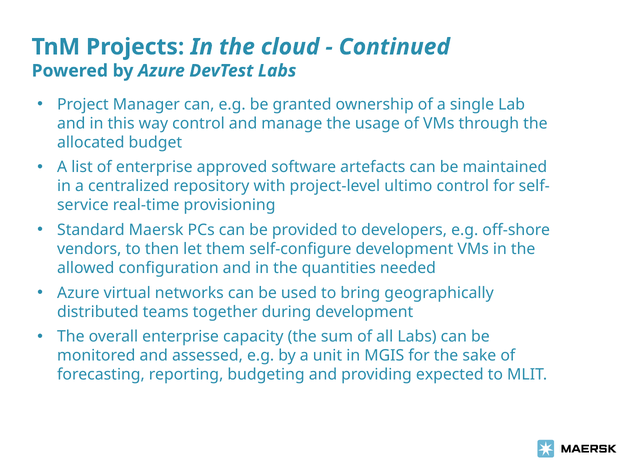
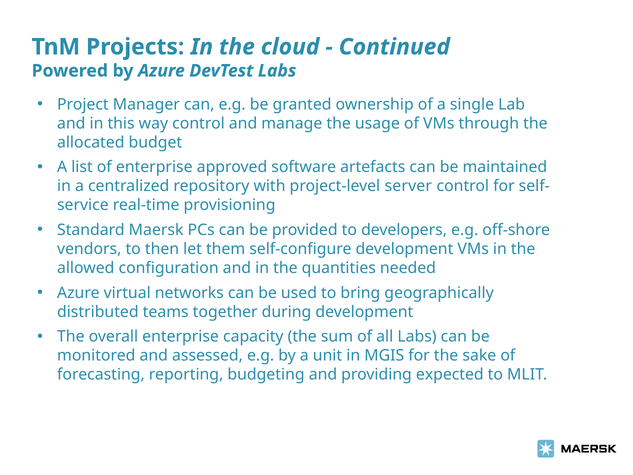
ultimo: ultimo -> server
